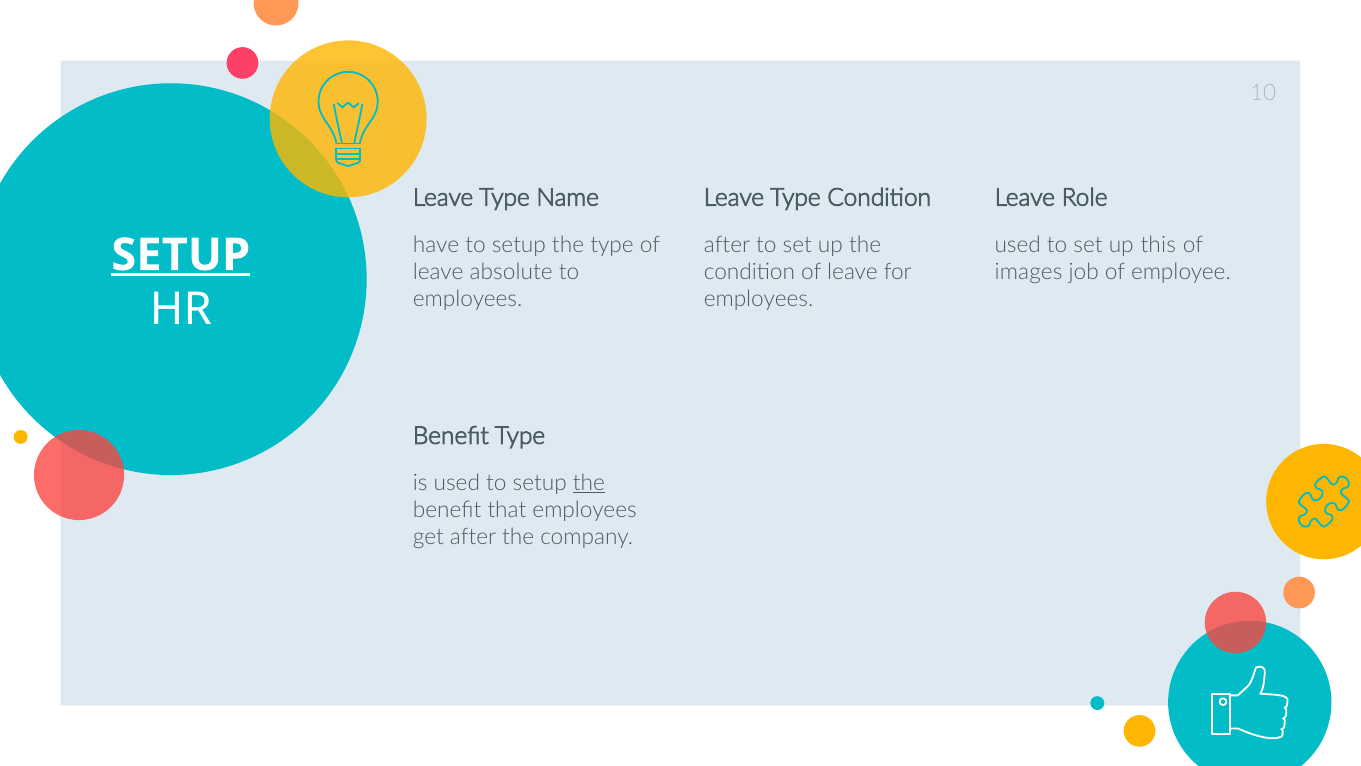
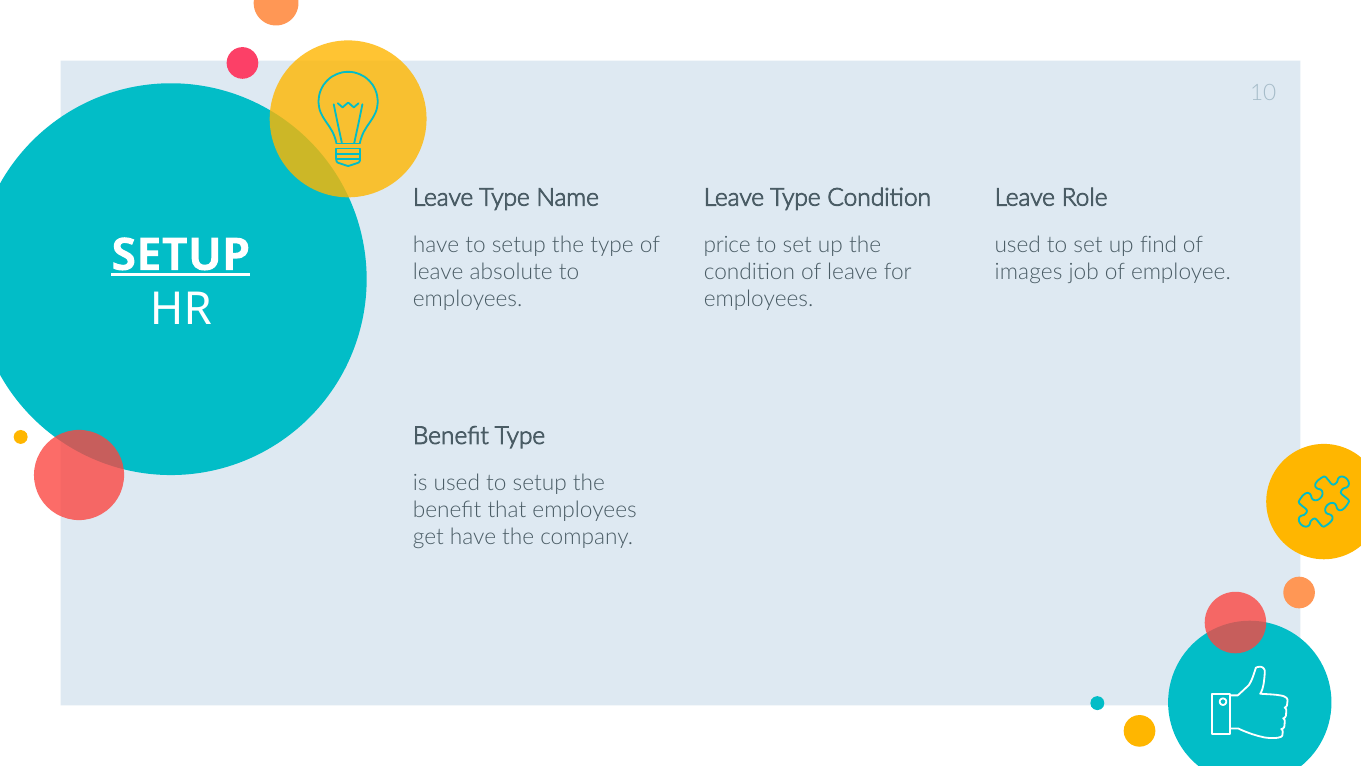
after at (727, 245): after -> price
this: this -> find
the at (589, 483) underline: present -> none
get after: after -> have
